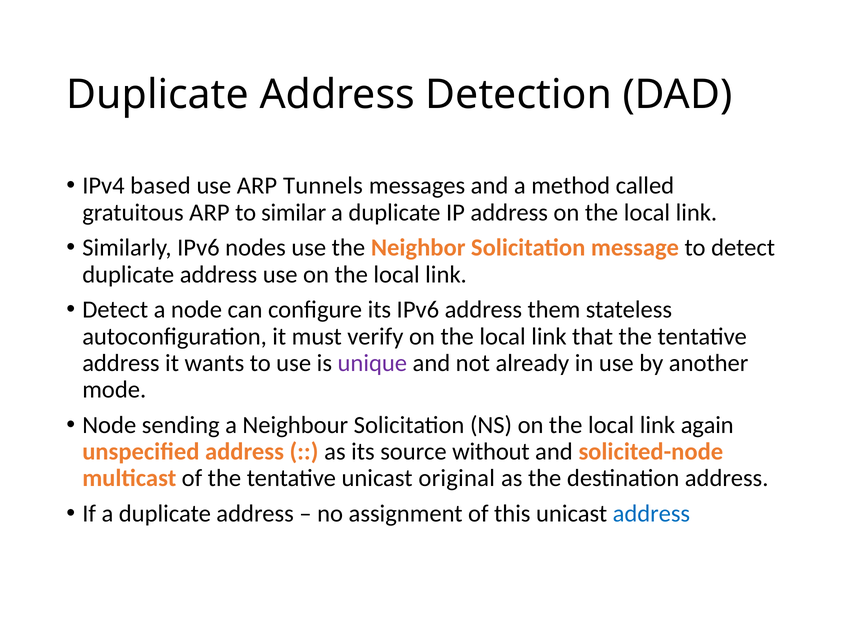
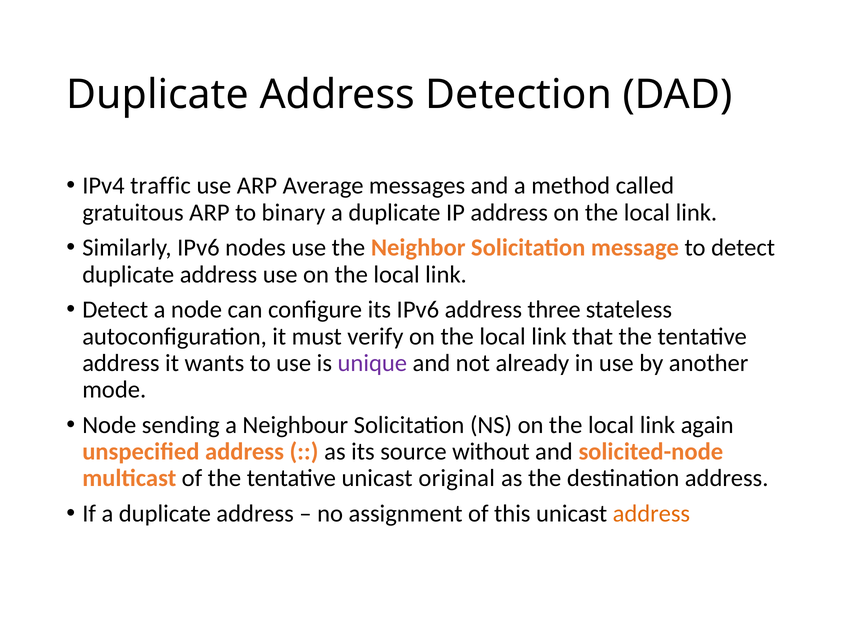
based: based -> traffic
Tunnels: Tunnels -> Average
similar: similar -> binary
them: them -> three
address at (651, 513) colour: blue -> orange
